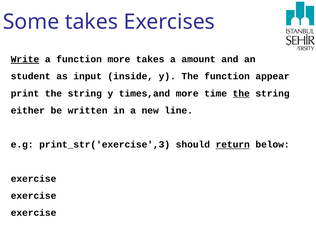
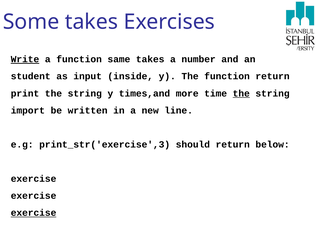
function more: more -> same
amount: amount -> number
function appear: appear -> return
either: either -> import
return at (233, 145) underline: present -> none
exercise at (34, 213) underline: none -> present
